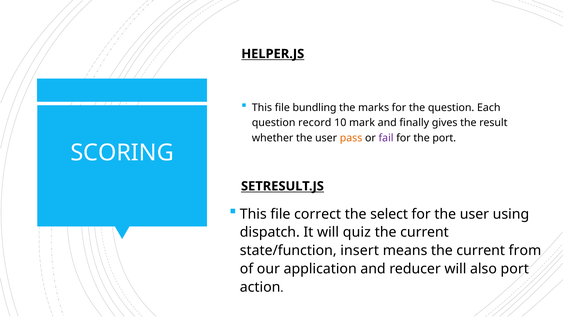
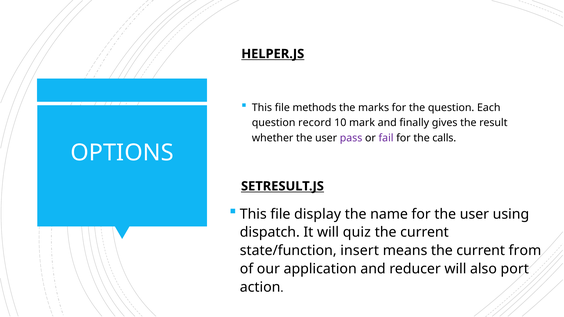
bundling: bundling -> methods
pass colour: orange -> purple
the port: port -> calls
SCORING: SCORING -> OPTIONS
correct: correct -> display
select: select -> name
